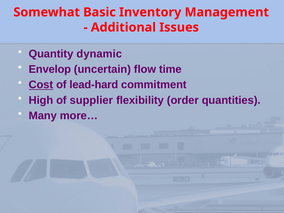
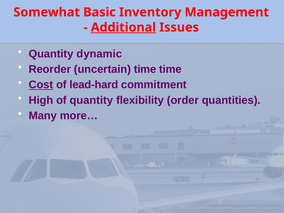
Additional underline: none -> present
Envelop: Envelop -> Reorder
uncertain flow: flow -> time
of supplier: supplier -> quantity
